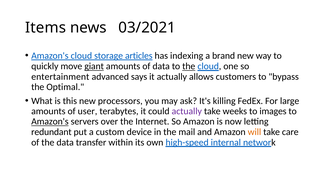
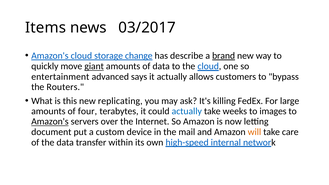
03/2021: 03/2021 -> 03/2017
articles: articles -> change
indexing: indexing -> describe
brand underline: none -> present
the at (189, 66) underline: present -> none
Optimal: Optimal -> Routers
processors: processors -> replicating
user: user -> four
actually at (187, 111) colour: purple -> blue
redundant: redundant -> document
